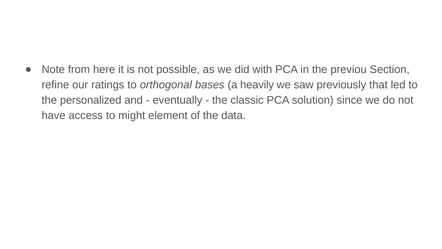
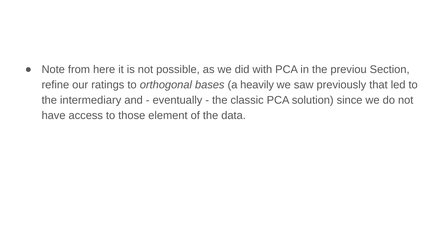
personalized: personalized -> intermediary
might: might -> those
